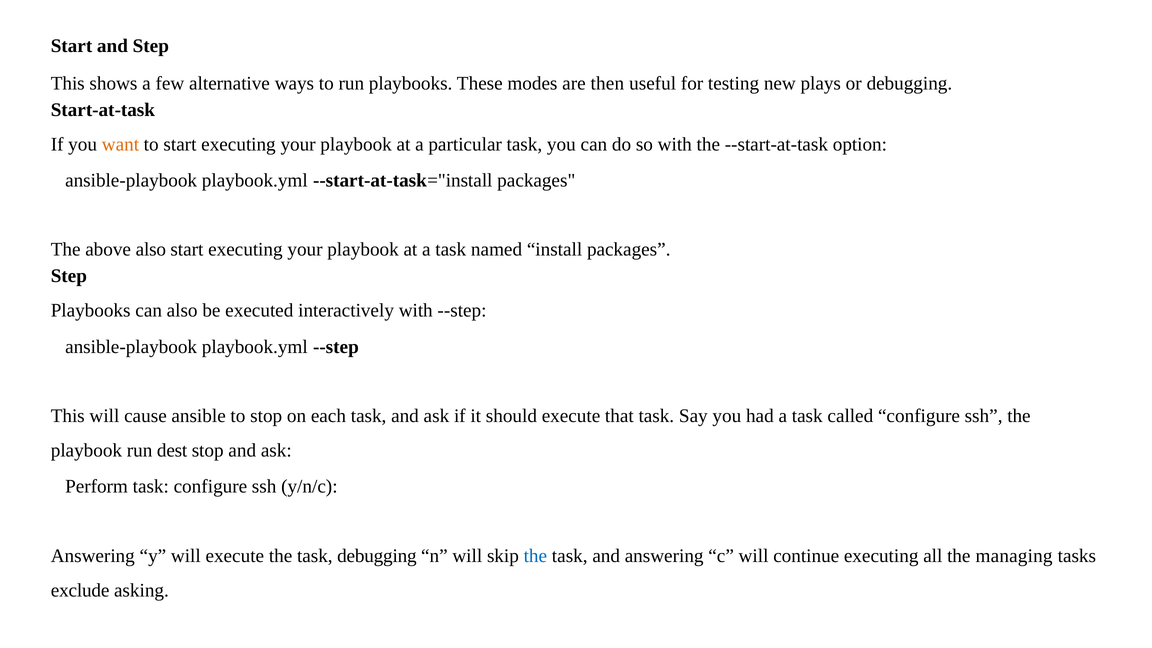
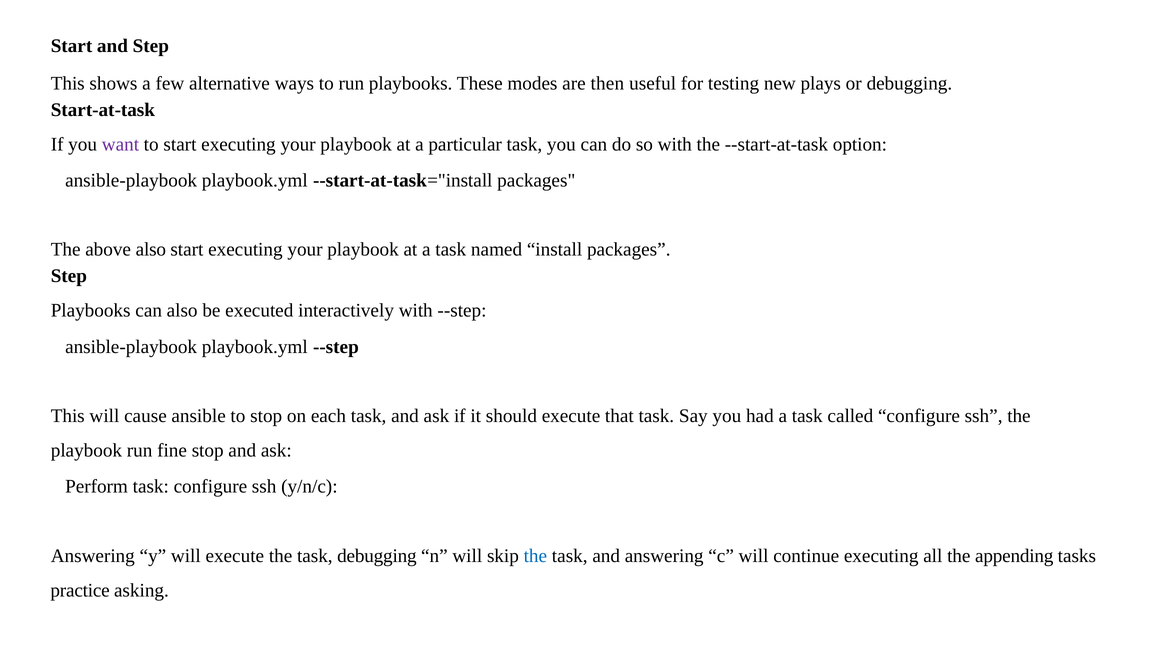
want colour: orange -> purple
dest: dest -> fine
managing: managing -> appending
exclude: exclude -> practice
